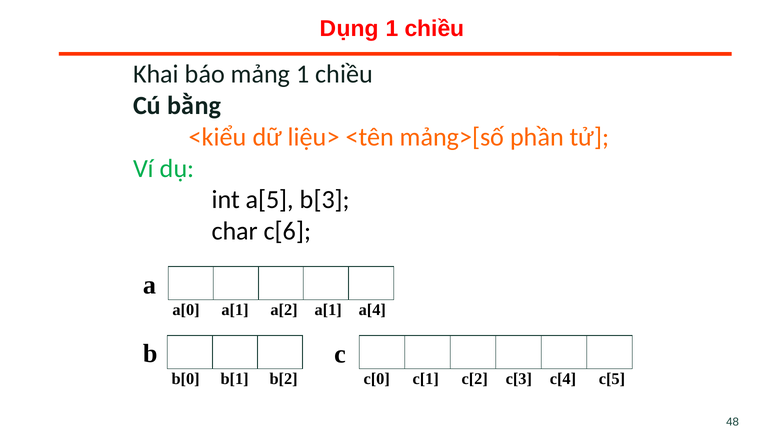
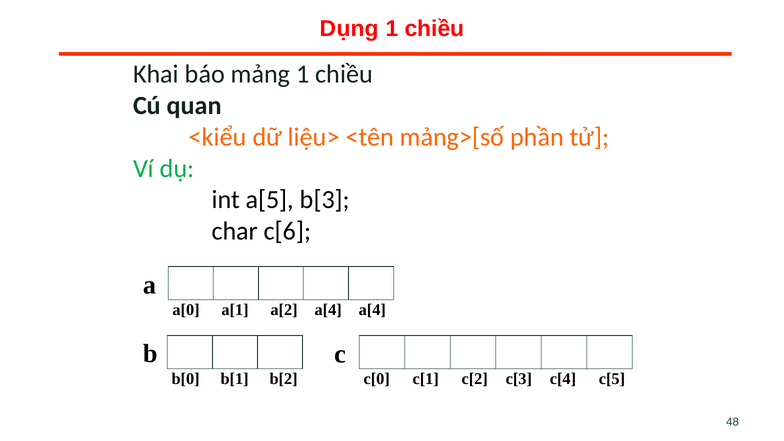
bằng: bằng -> quan
a[2 a[1: a[1 -> a[4
